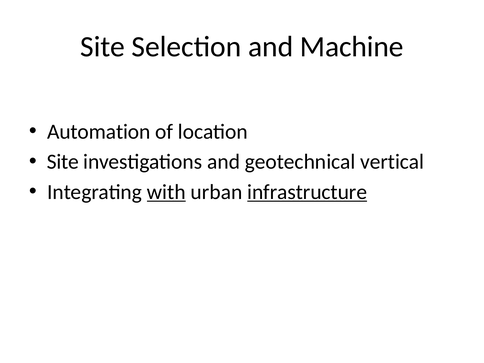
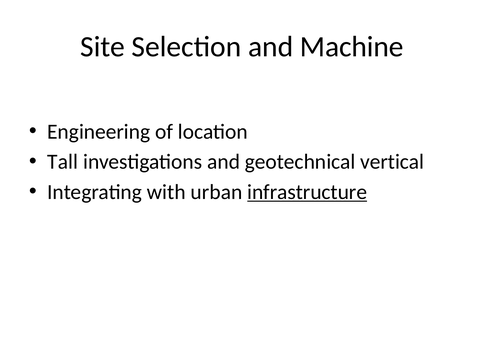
Automation: Automation -> Engineering
Site at (63, 162): Site -> Tall
with underline: present -> none
